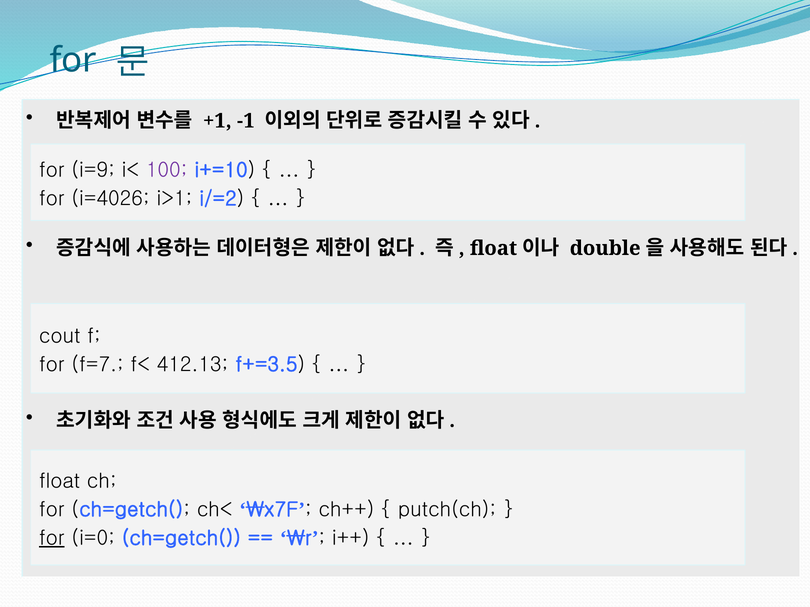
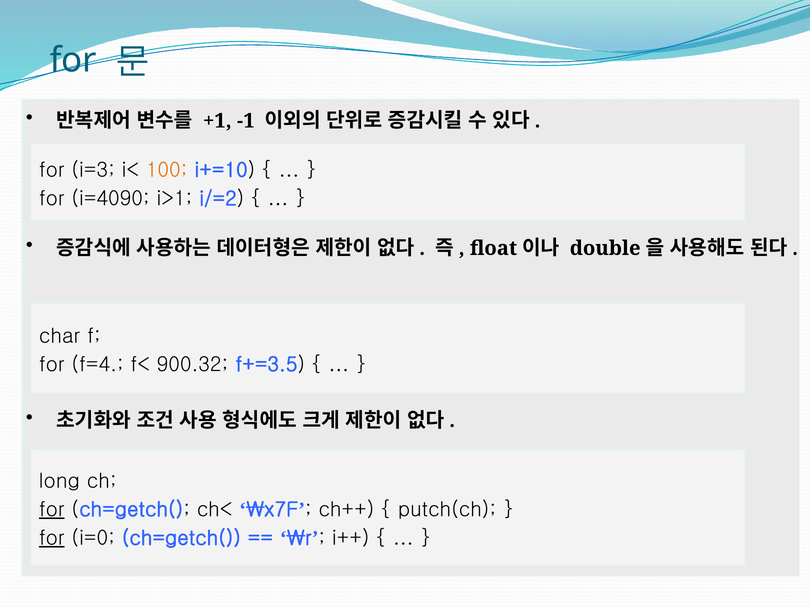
i=9: i=9 -> i=3
100 colour: purple -> orange
i=4026: i=4026 -> i=4090
cout: cout -> char
f=7: f=7 -> f=4
412.13: 412.13 -> 900.32
float: float -> long
for at (52, 510) underline: none -> present
